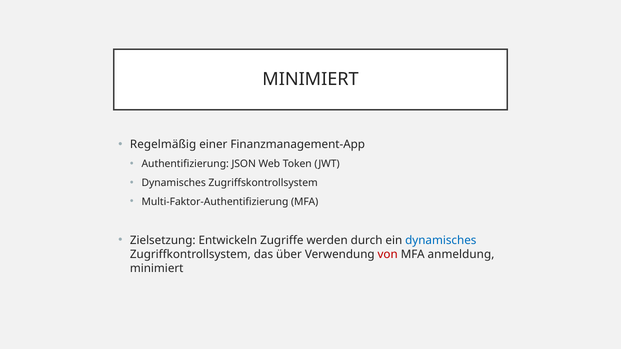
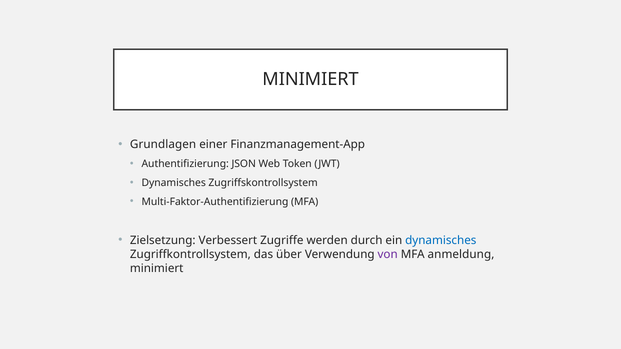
Regelmäßig: Regelmäßig -> Grundlagen
Entwickeln: Entwickeln -> Verbessert
von colour: red -> purple
